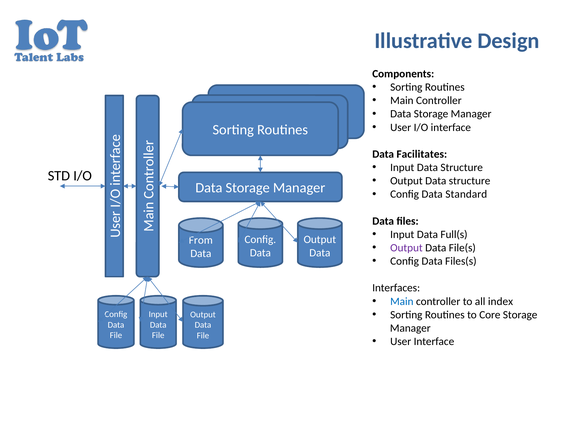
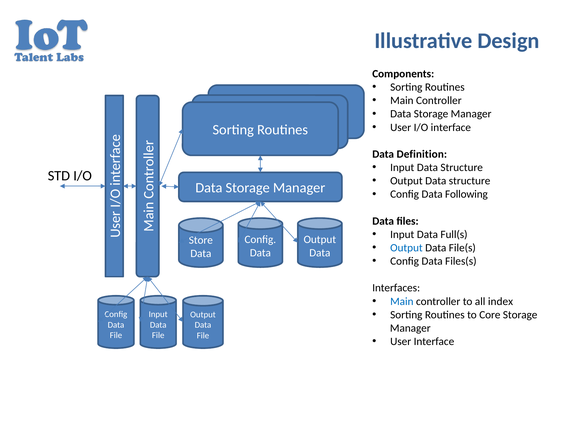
Facilitates: Facilitates -> Definition
Standard: Standard -> Following
From: From -> Store
Output at (406, 248) colour: purple -> blue
